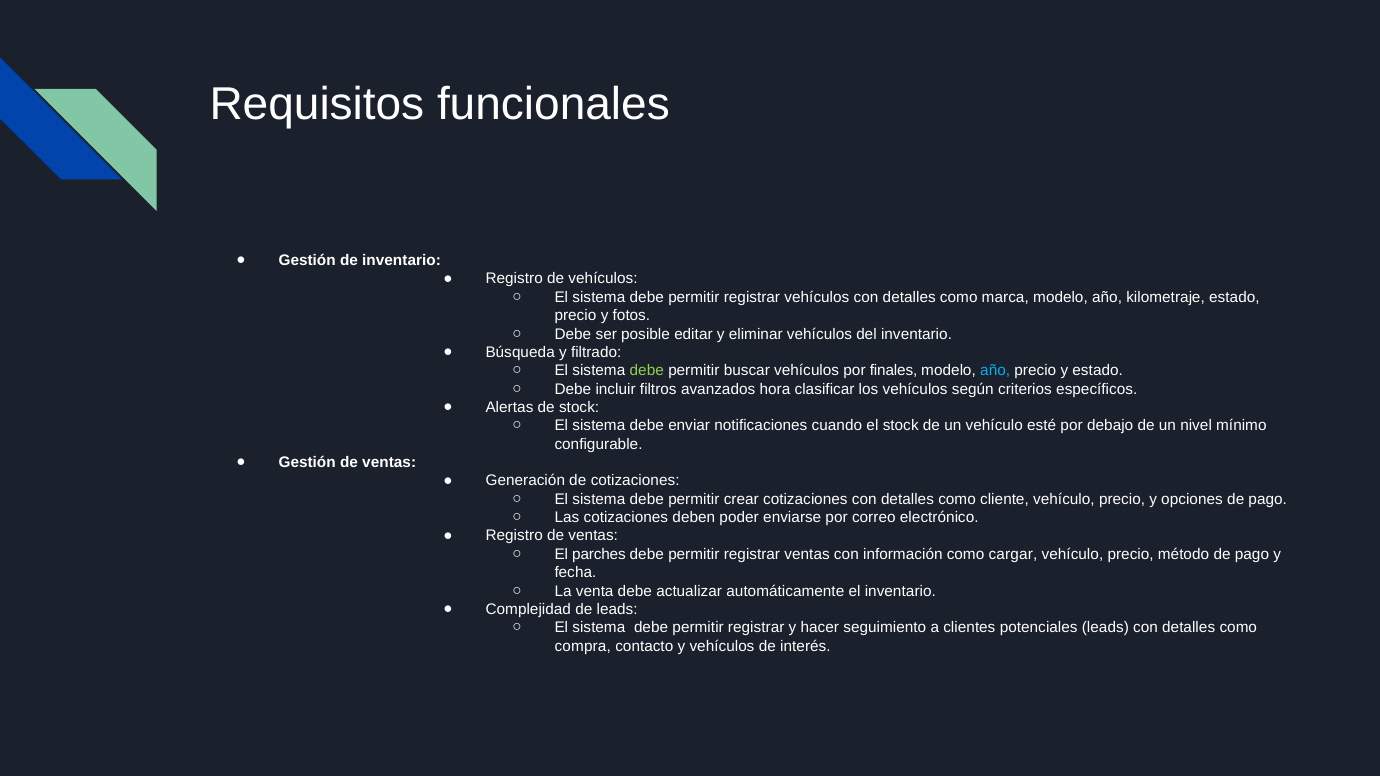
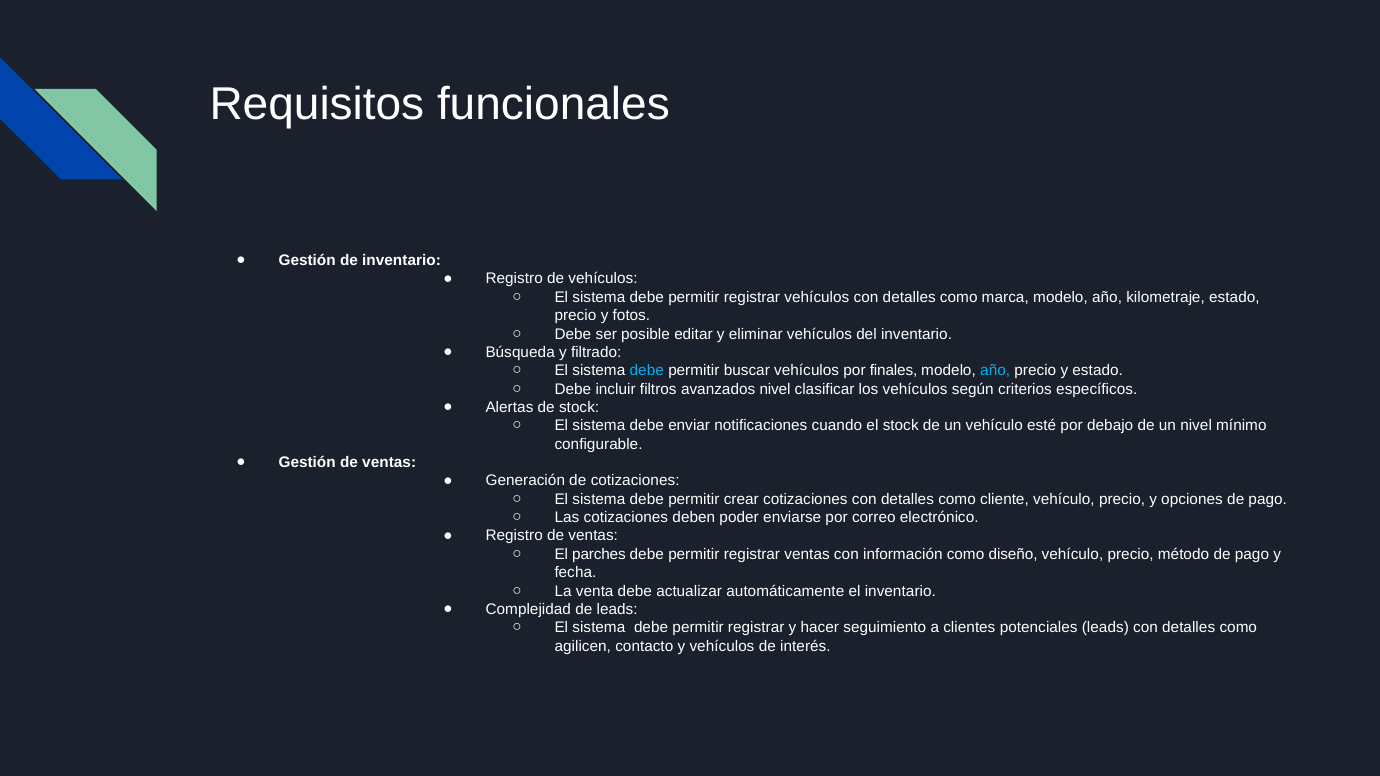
debe at (647, 371) colour: light green -> light blue
avanzados hora: hora -> nivel
cargar: cargar -> diseño
compra: compra -> agilicen
